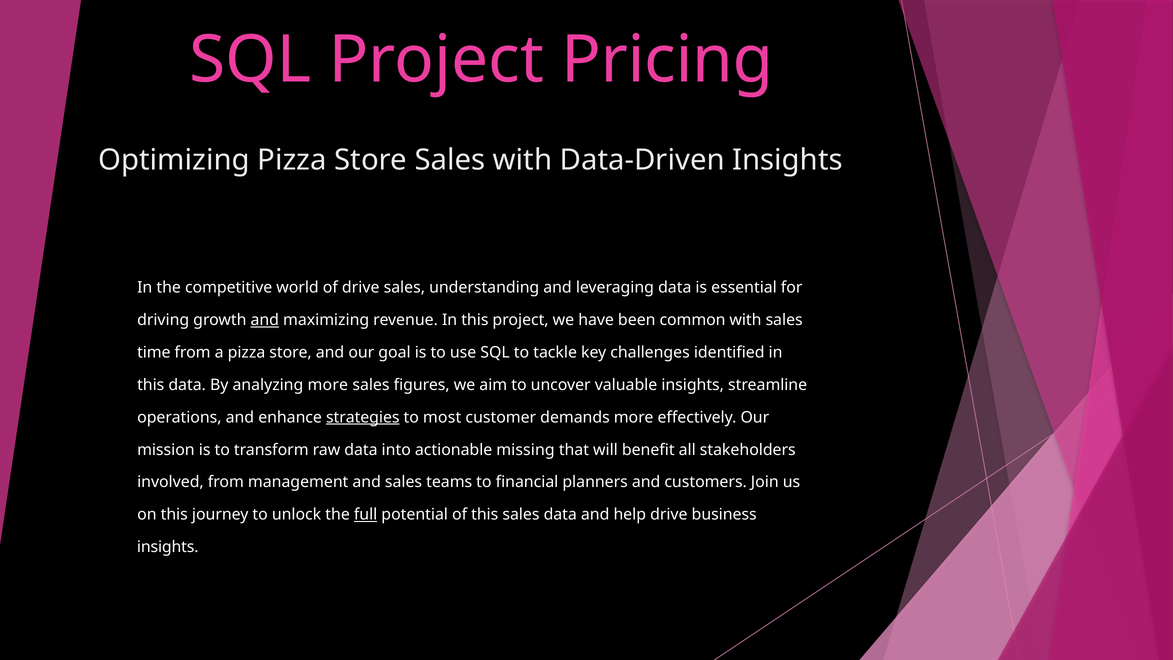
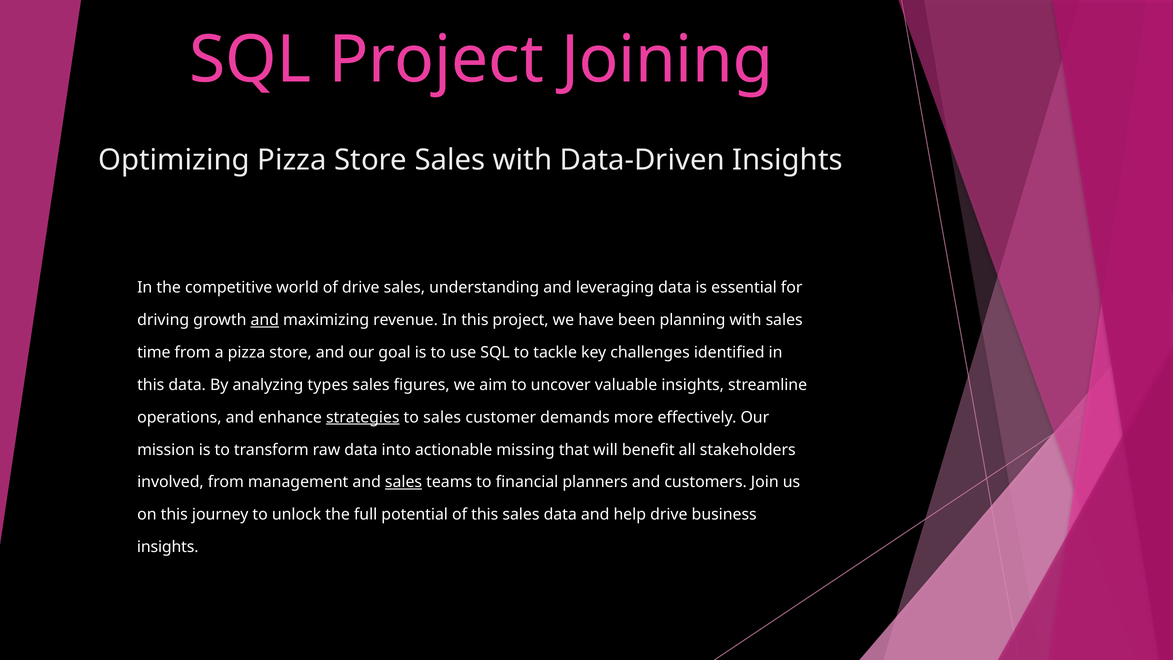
Pricing: Pricing -> Joining
common: common -> planning
analyzing more: more -> types
to most: most -> sales
sales at (404, 482) underline: none -> present
full underline: present -> none
